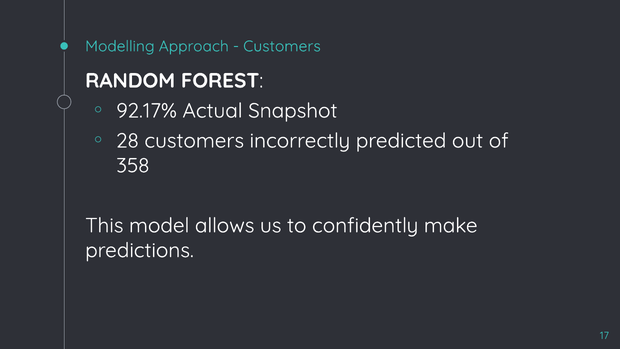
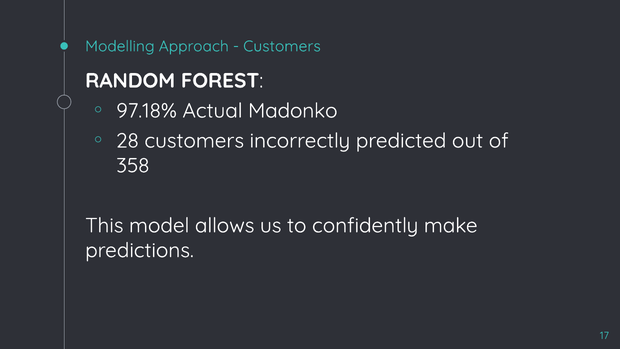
92.17%: 92.17% -> 97.18%
Snapshot: Snapshot -> Madonko
